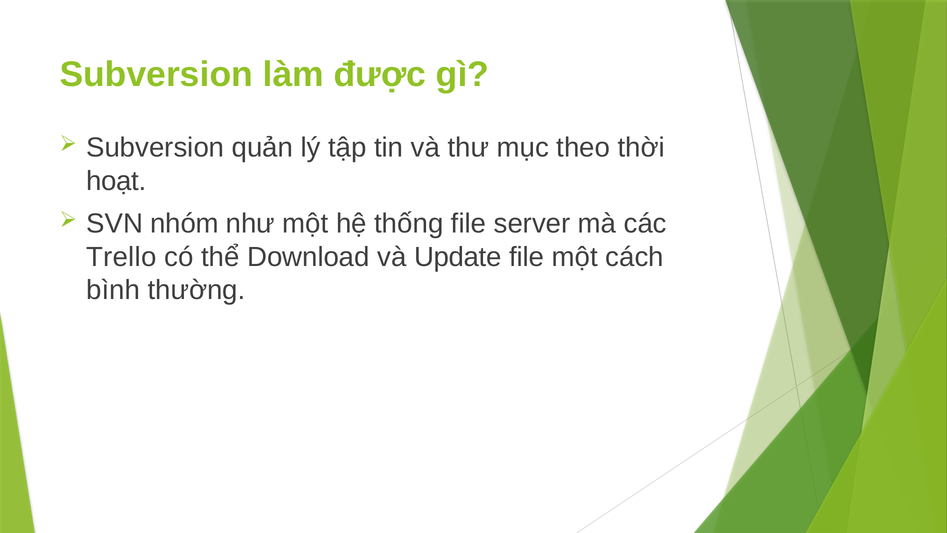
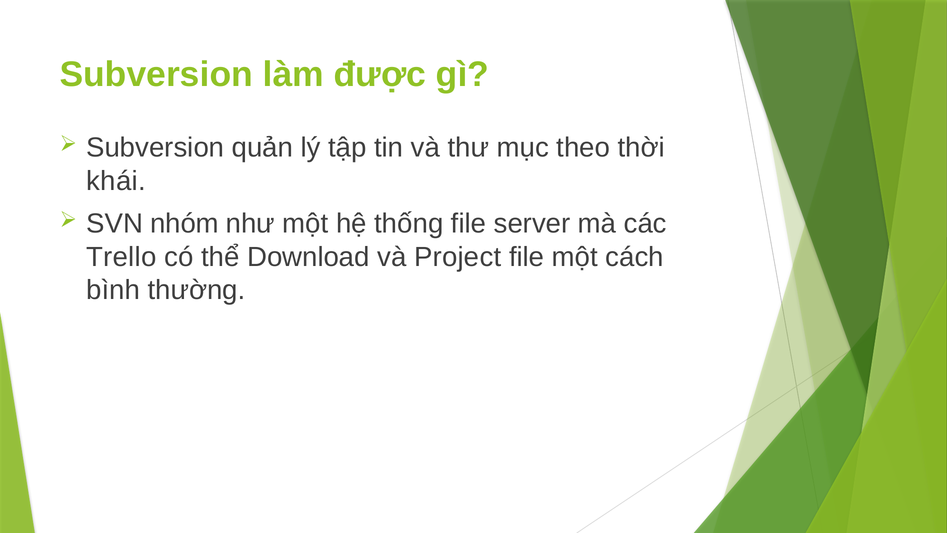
hoạt: hoạt -> khái
Update: Update -> Project
